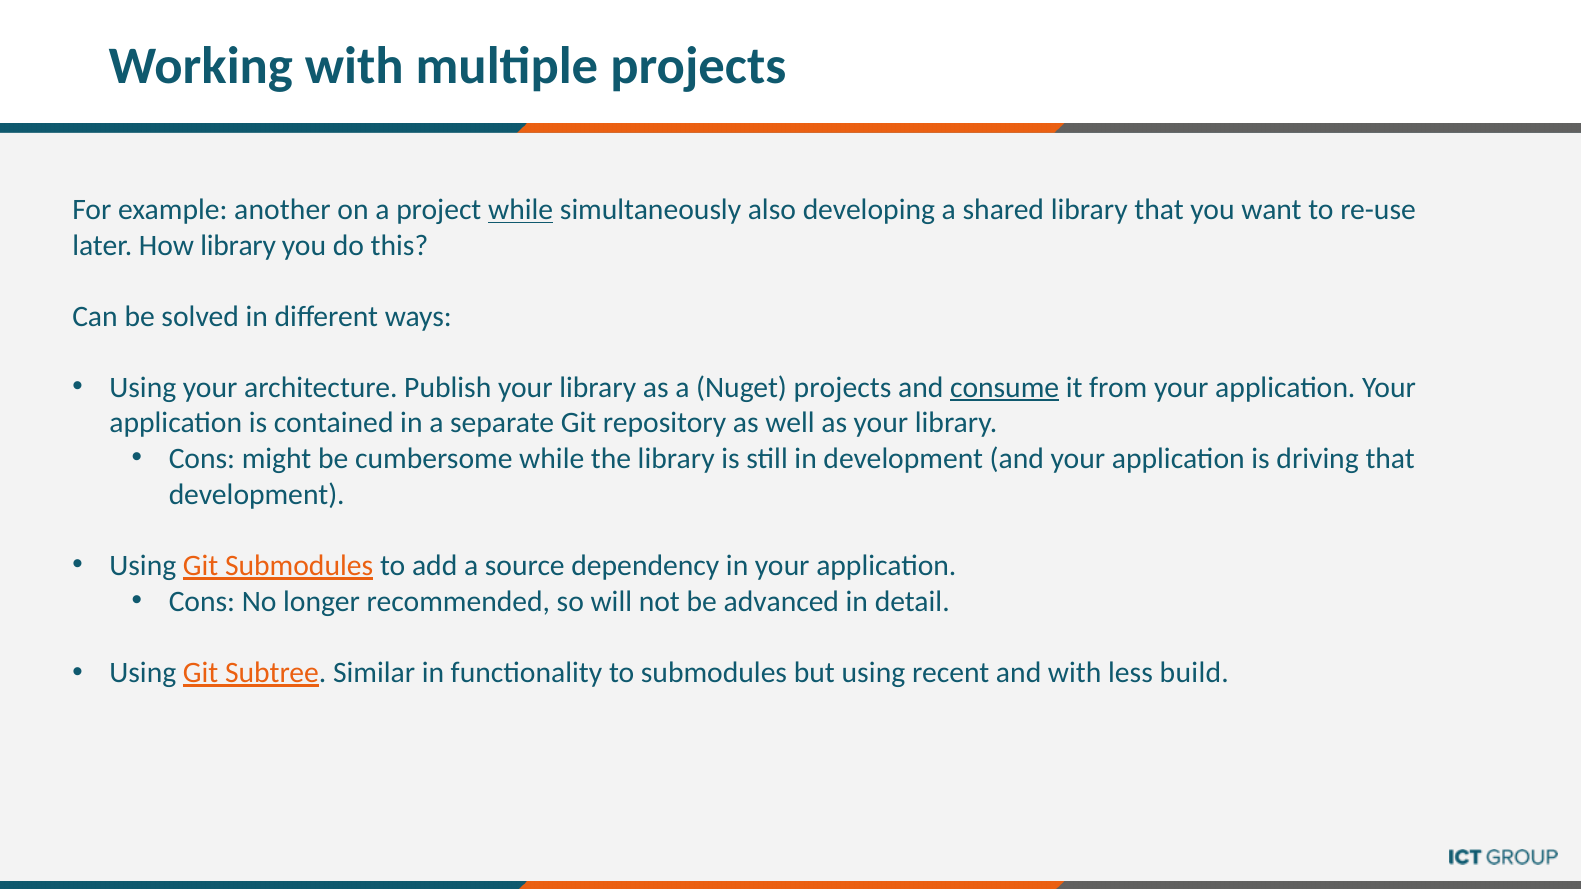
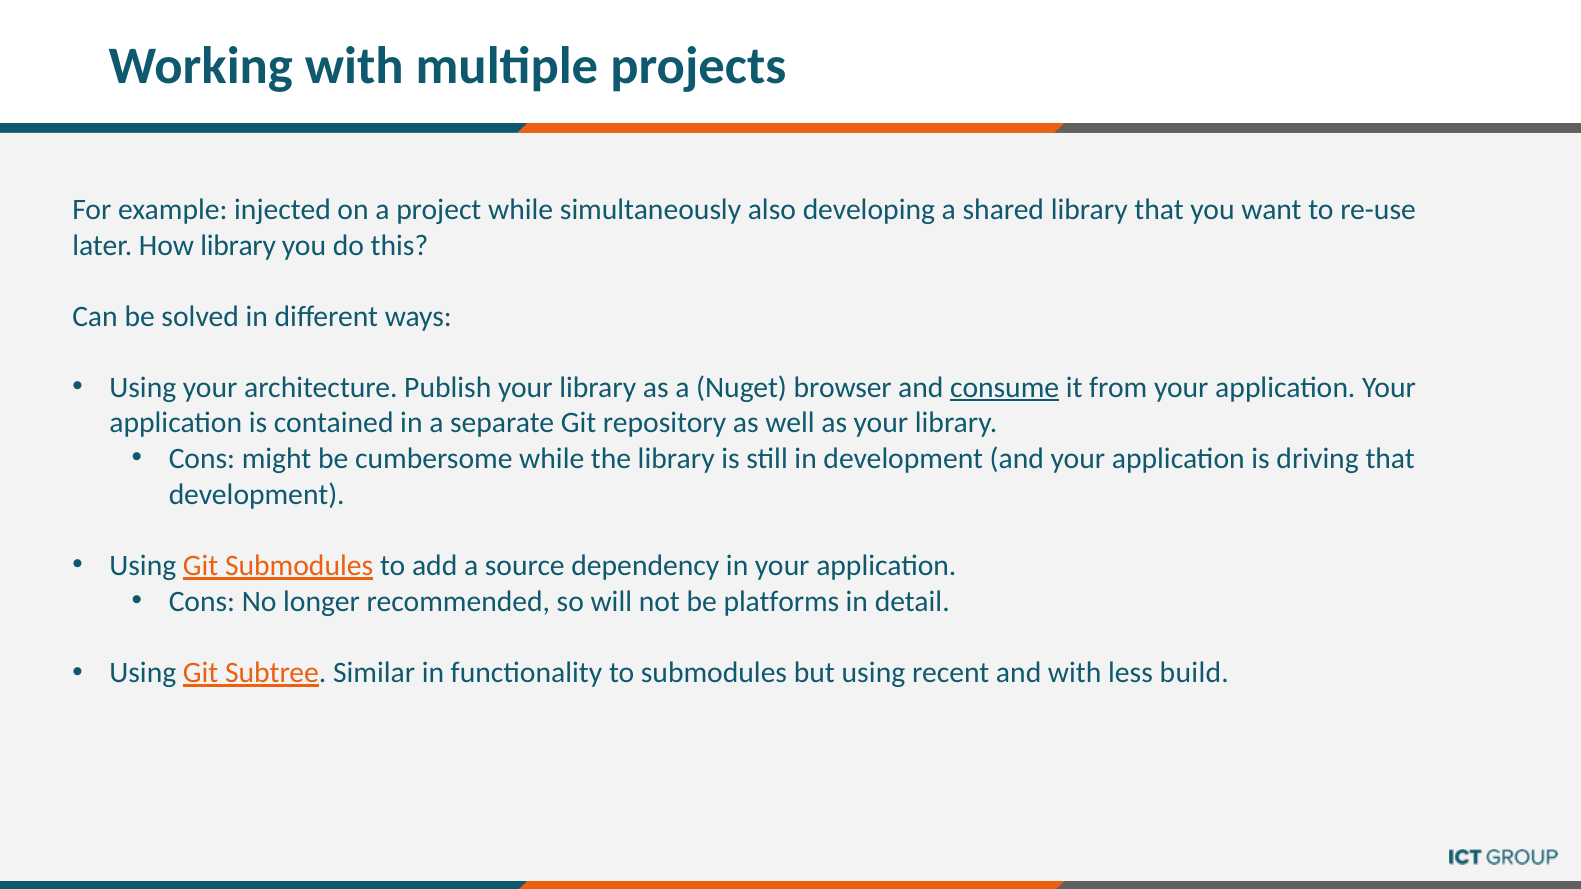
another: another -> injected
while at (521, 210) underline: present -> none
Nuget projects: projects -> browser
advanced: advanced -> platforms
